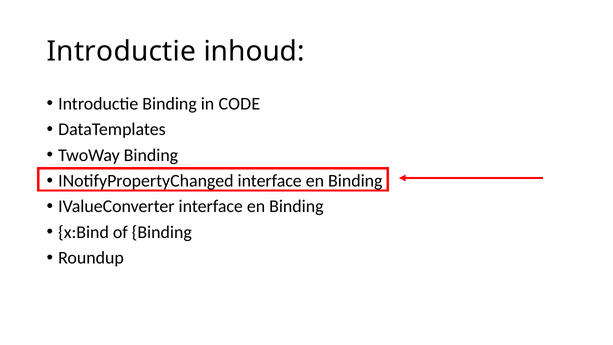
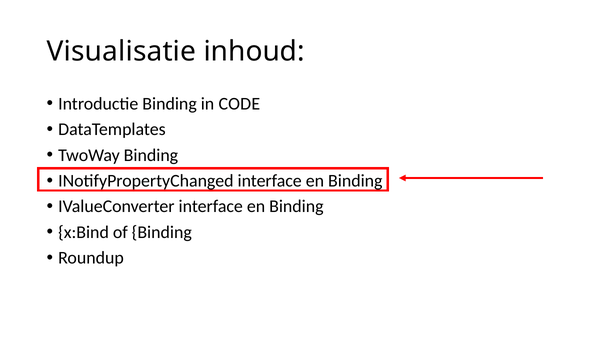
Introductie at (121, 51): Introductie -> Visualisatie
